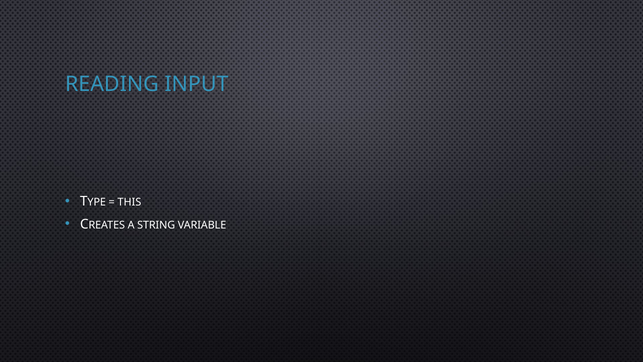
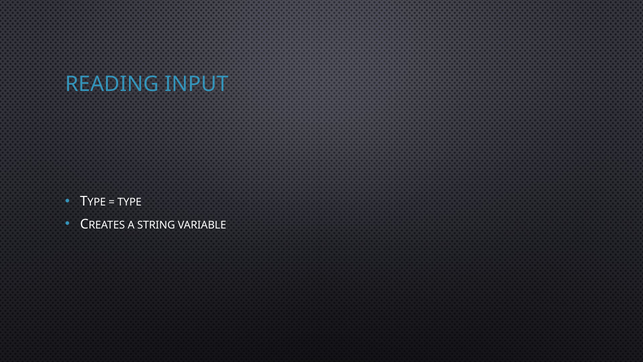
THIS: THIS -> TYPE
